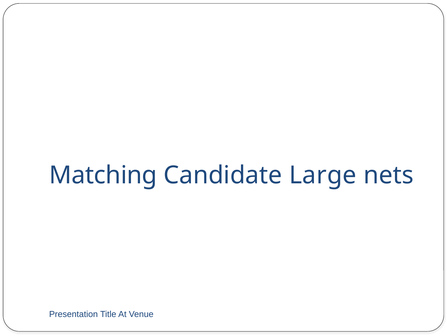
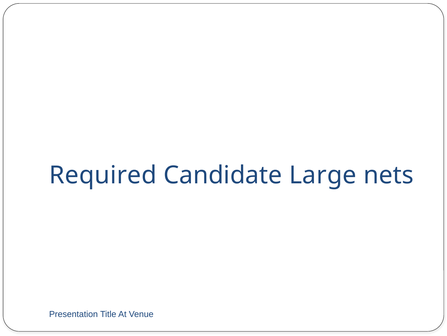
Matching: Matching -> Required
